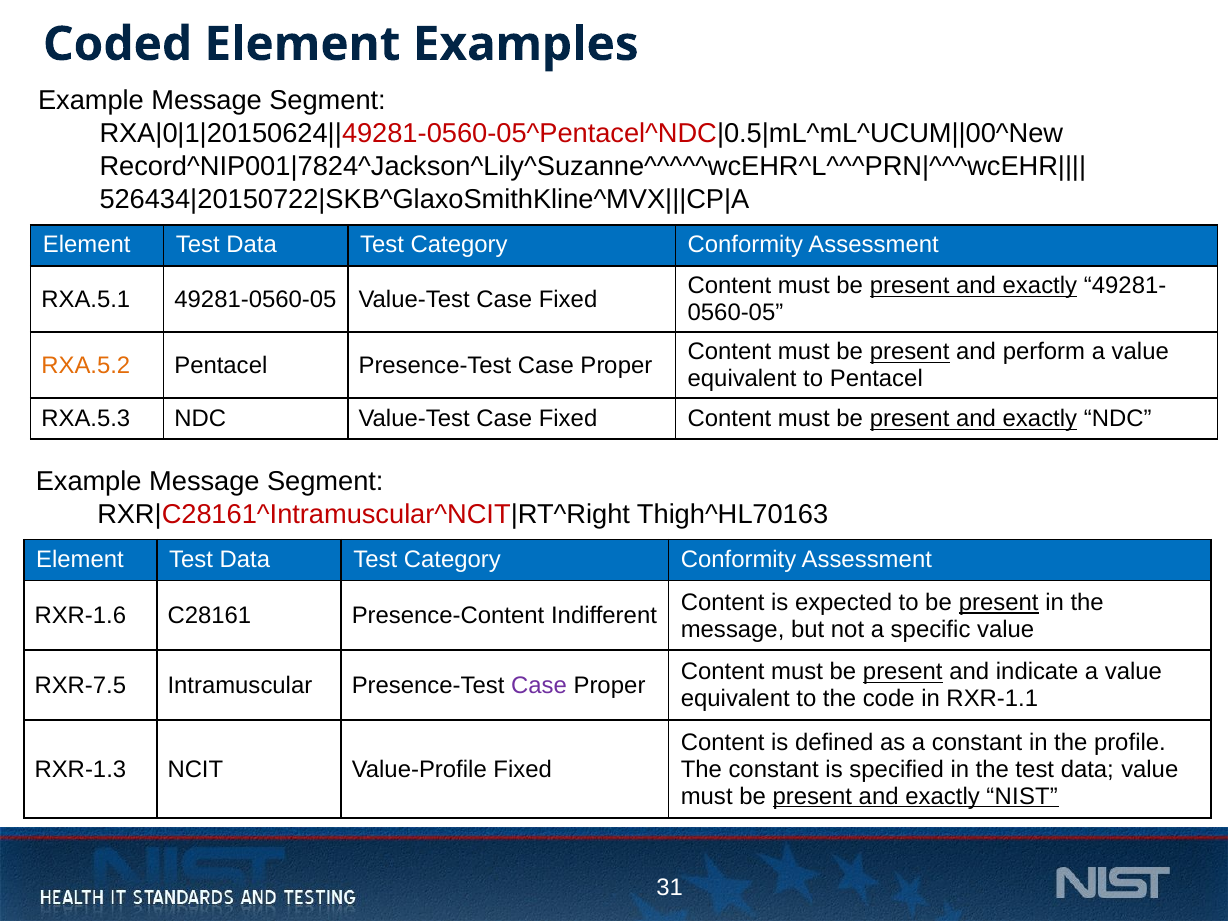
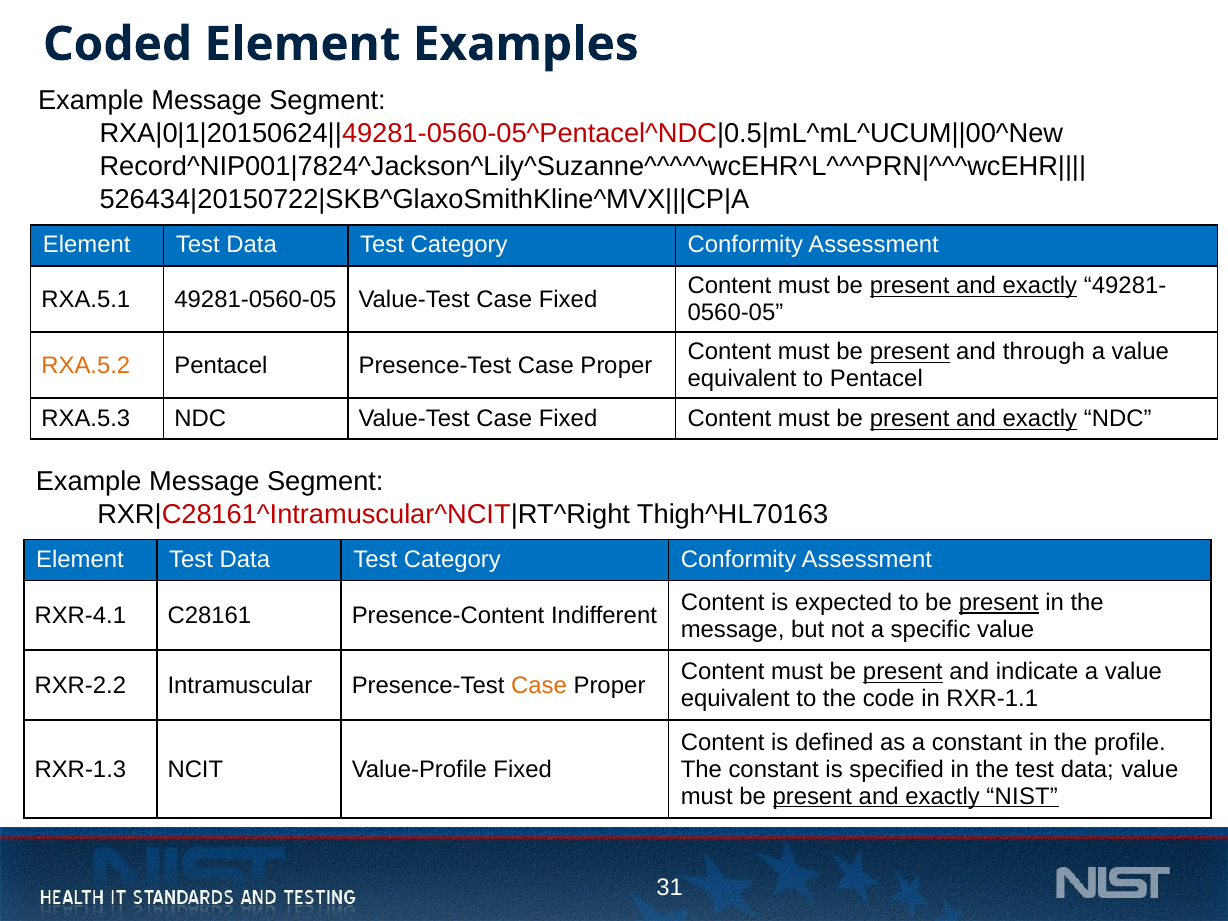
perform: perform -> through
RXR-1.6: RXR-1.6 -> RXR-4.1
RXR-7.5: RXR-7.5 -> RXR-2.2
Case at (539, 685) colour: purple -> orange
